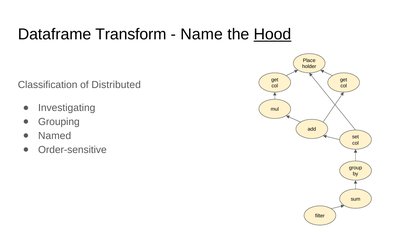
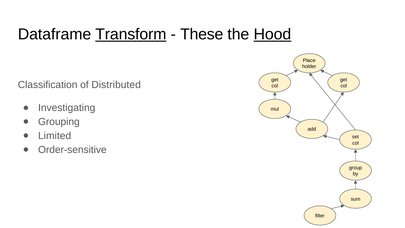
Transform underline: none -> present
Name: Name -> These
Named: Named -> Limited
